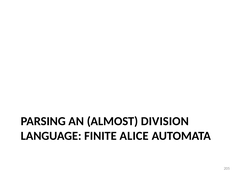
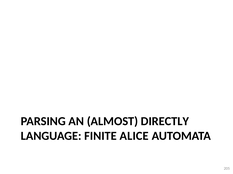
DIVISION: DIVISION -> DIRECTLY
